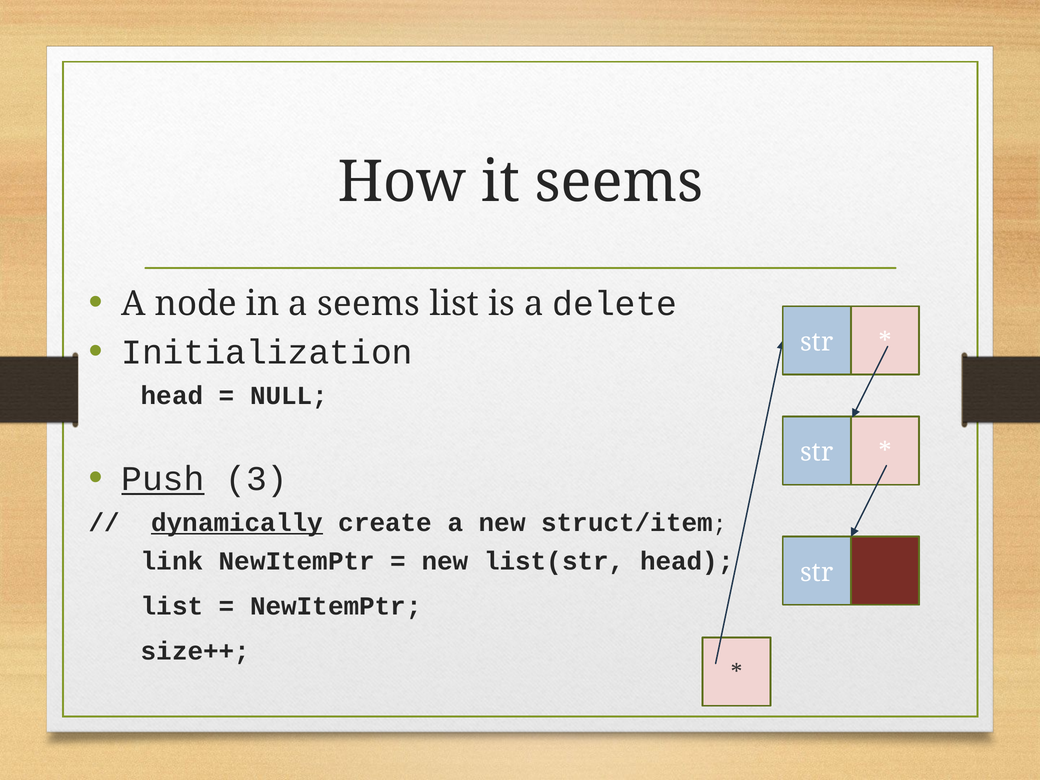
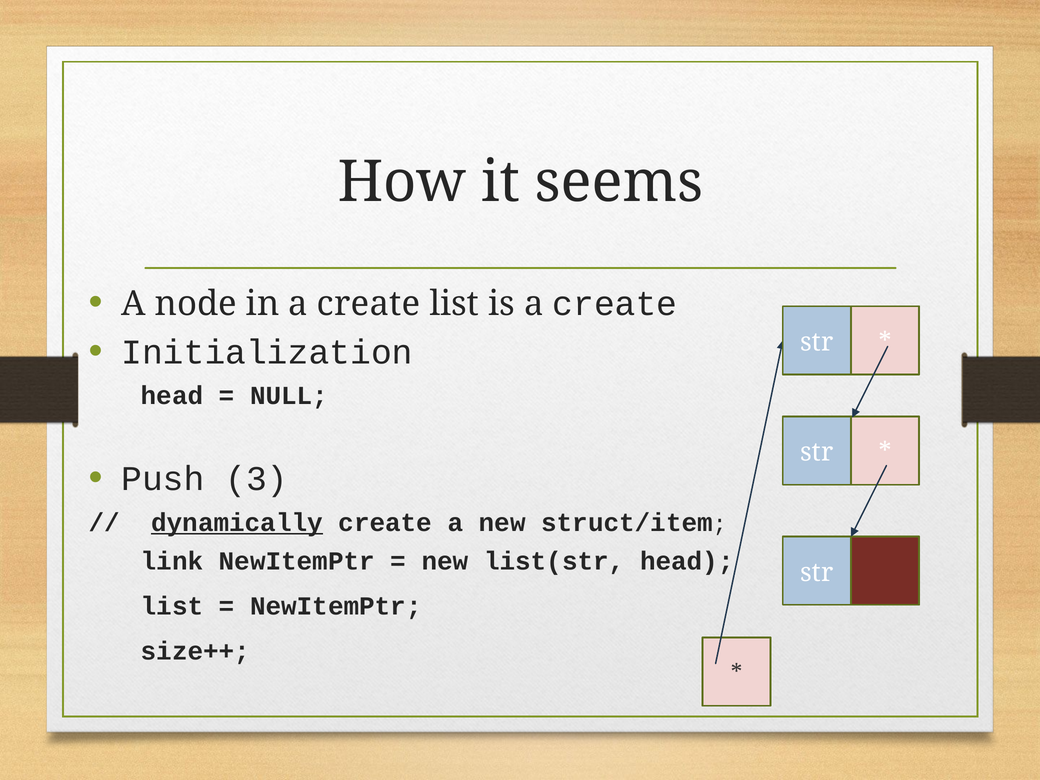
in a seems: seems -> create
is a delete: delete -> create
Push underline: present -> none
